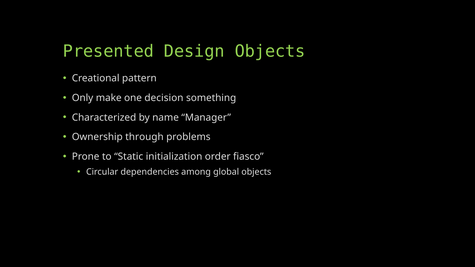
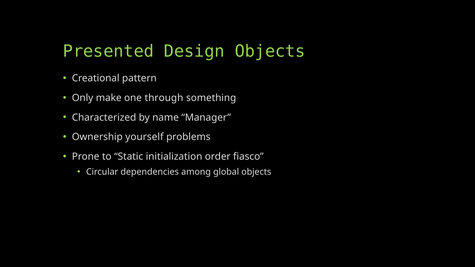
decision: decision -> through
through: through -> yourself
